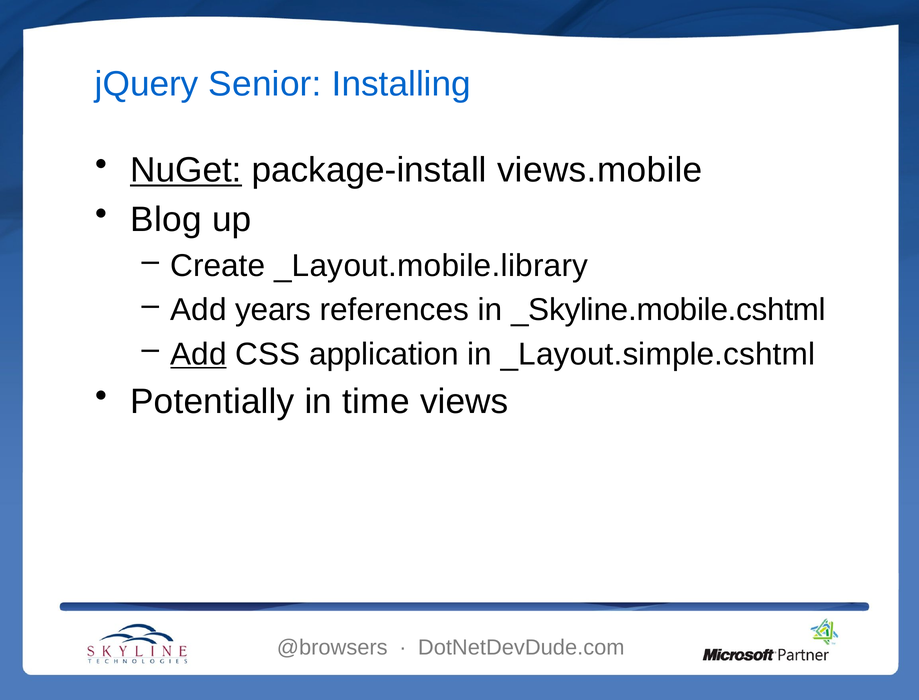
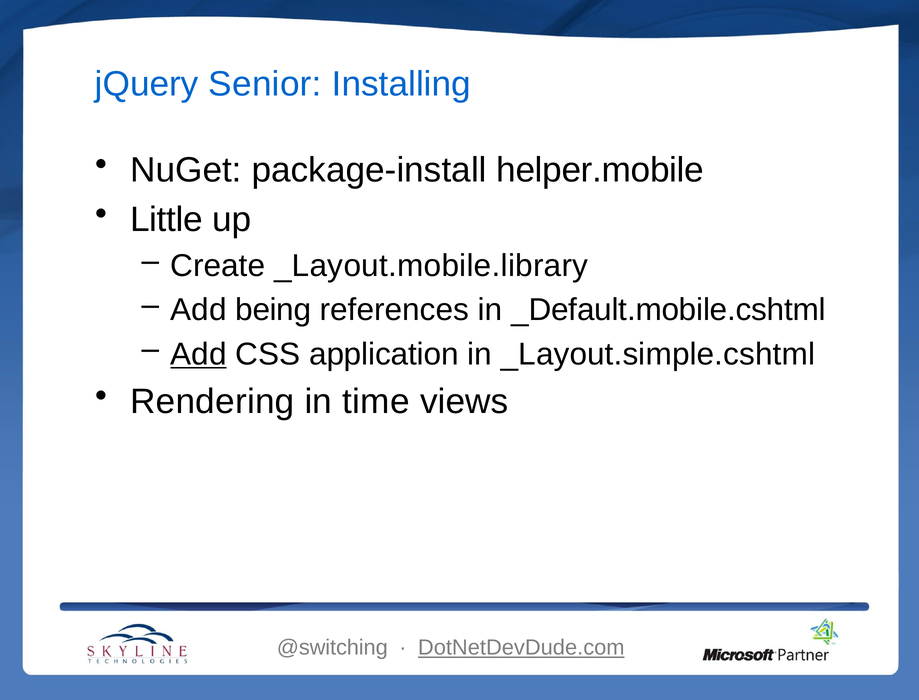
NuGet underline: present -> none
views.mobile: views.mobile -> helper.mobile
Blog: Blog -> Little
years: years -> being
_Skyline.mobile.cshtml: _Skyline.mobile.cshtml -> _Default.mobile.cshtml
Potentially: Potentially -> Rendering
@browsers: @browsers -> @switching
DotNetDevDude.com underline: none -> present
